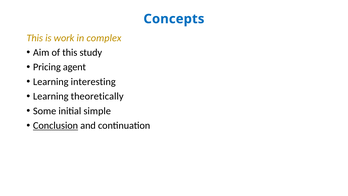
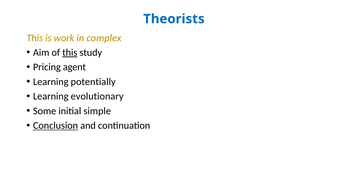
Concepts: Concepts -> Theorists
this at (70, 52) underline: none -> present
interesting: interesting -> potentially
theoretically: theoretically -> evolutionary
